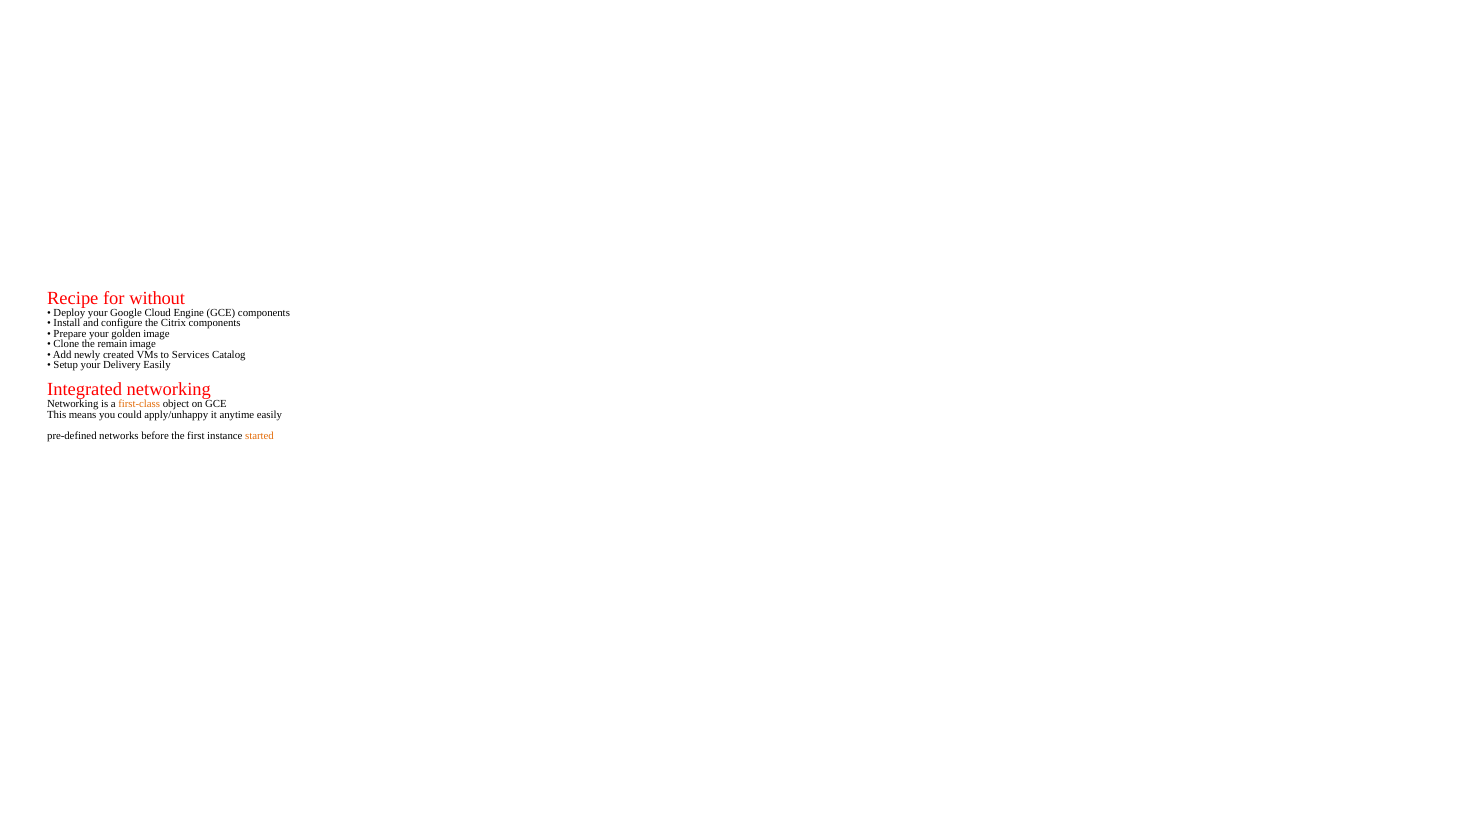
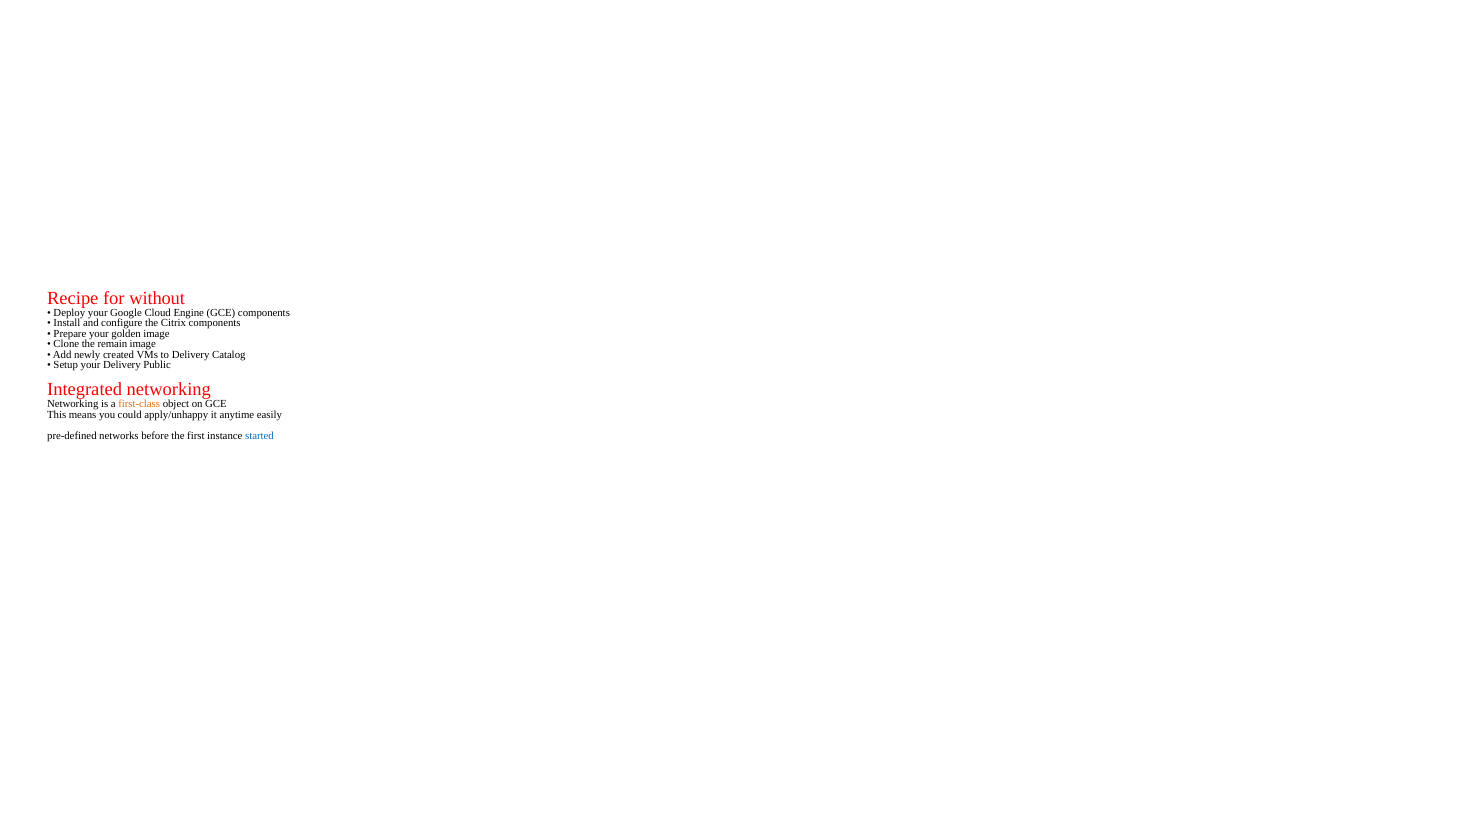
to Services: Services -> Delivery
Delivery Easily: Easily -> Public
started colour: orange -> blue
